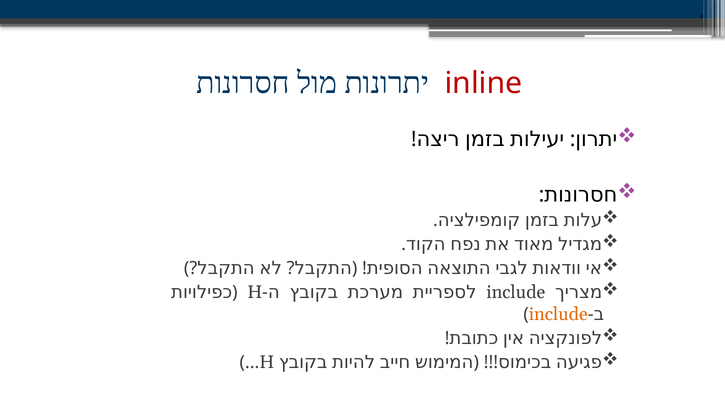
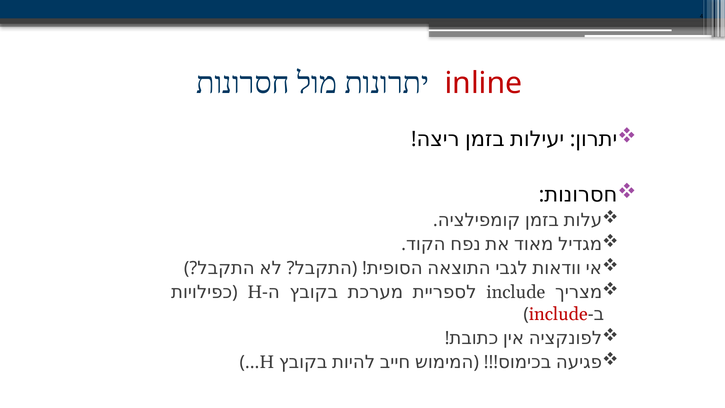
include at (558, 314) colour: orange -> red
